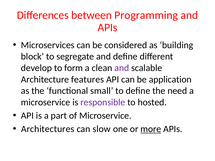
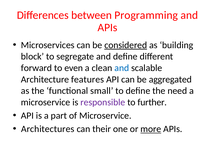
considered underline: none -> present
develop: develop -> forward
form: form -> even
and at (122, 68) colour: purple -> blue
application: application -> aggregated
hosted: hosted -> further
slow: slow -> their
